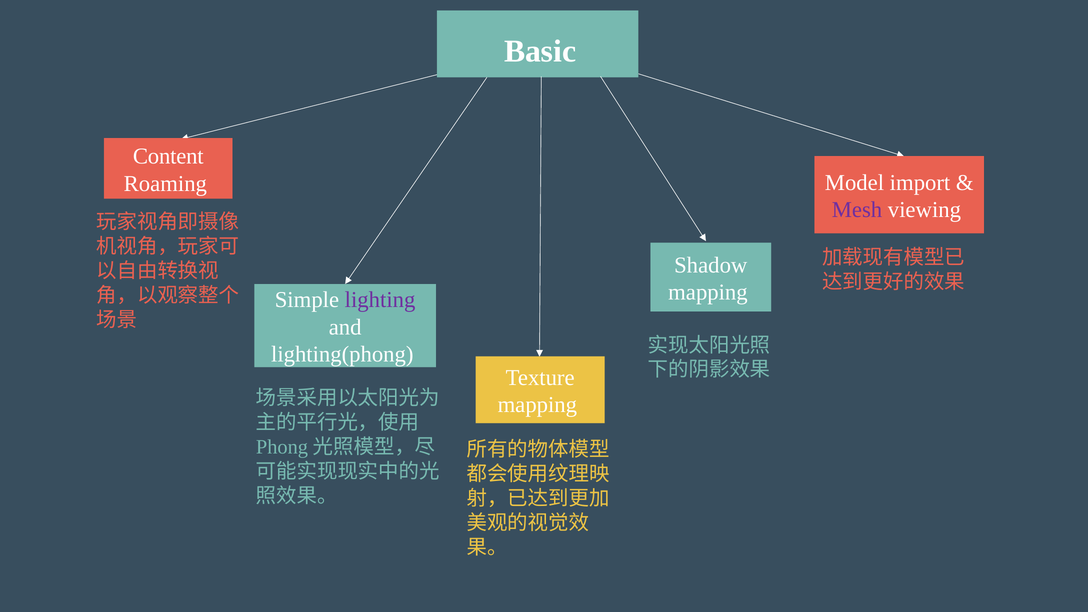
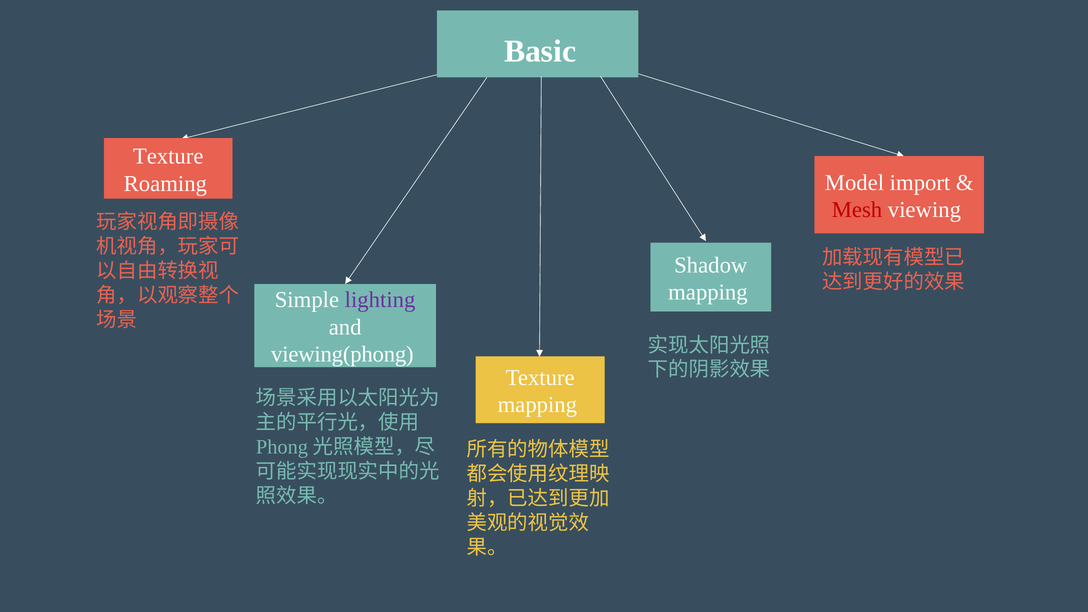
Content at (168, 156): Content -> Texture
Mesh colour: purple -> red
lighting(phong: lighting(phong -> viewing(phong
